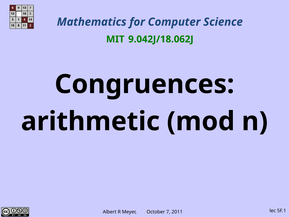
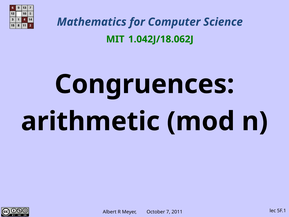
9.042J/18.062J: 9.042J/18.062J -> 1.042J/18.062J
